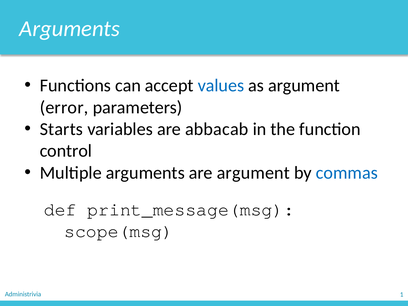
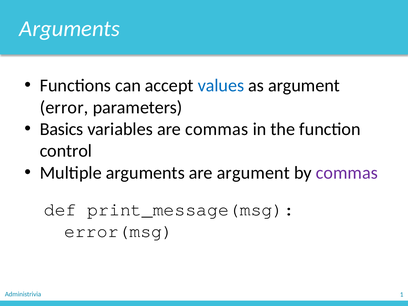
Starts: Starts -> Basics
are abbacab: abbacab -> commas
commas at (347, 173) colour: blue -> purple
scope(msg: scope(msg -> error(msg
